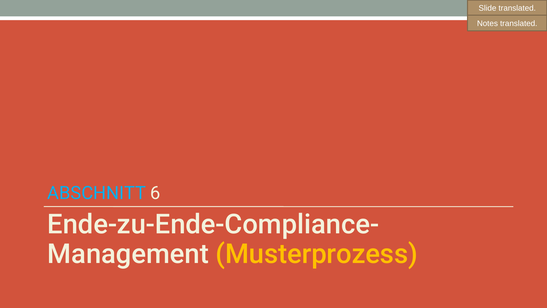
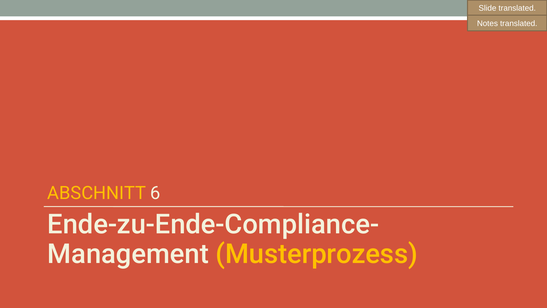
ABSCHNITT colour: light blue -> yellow
